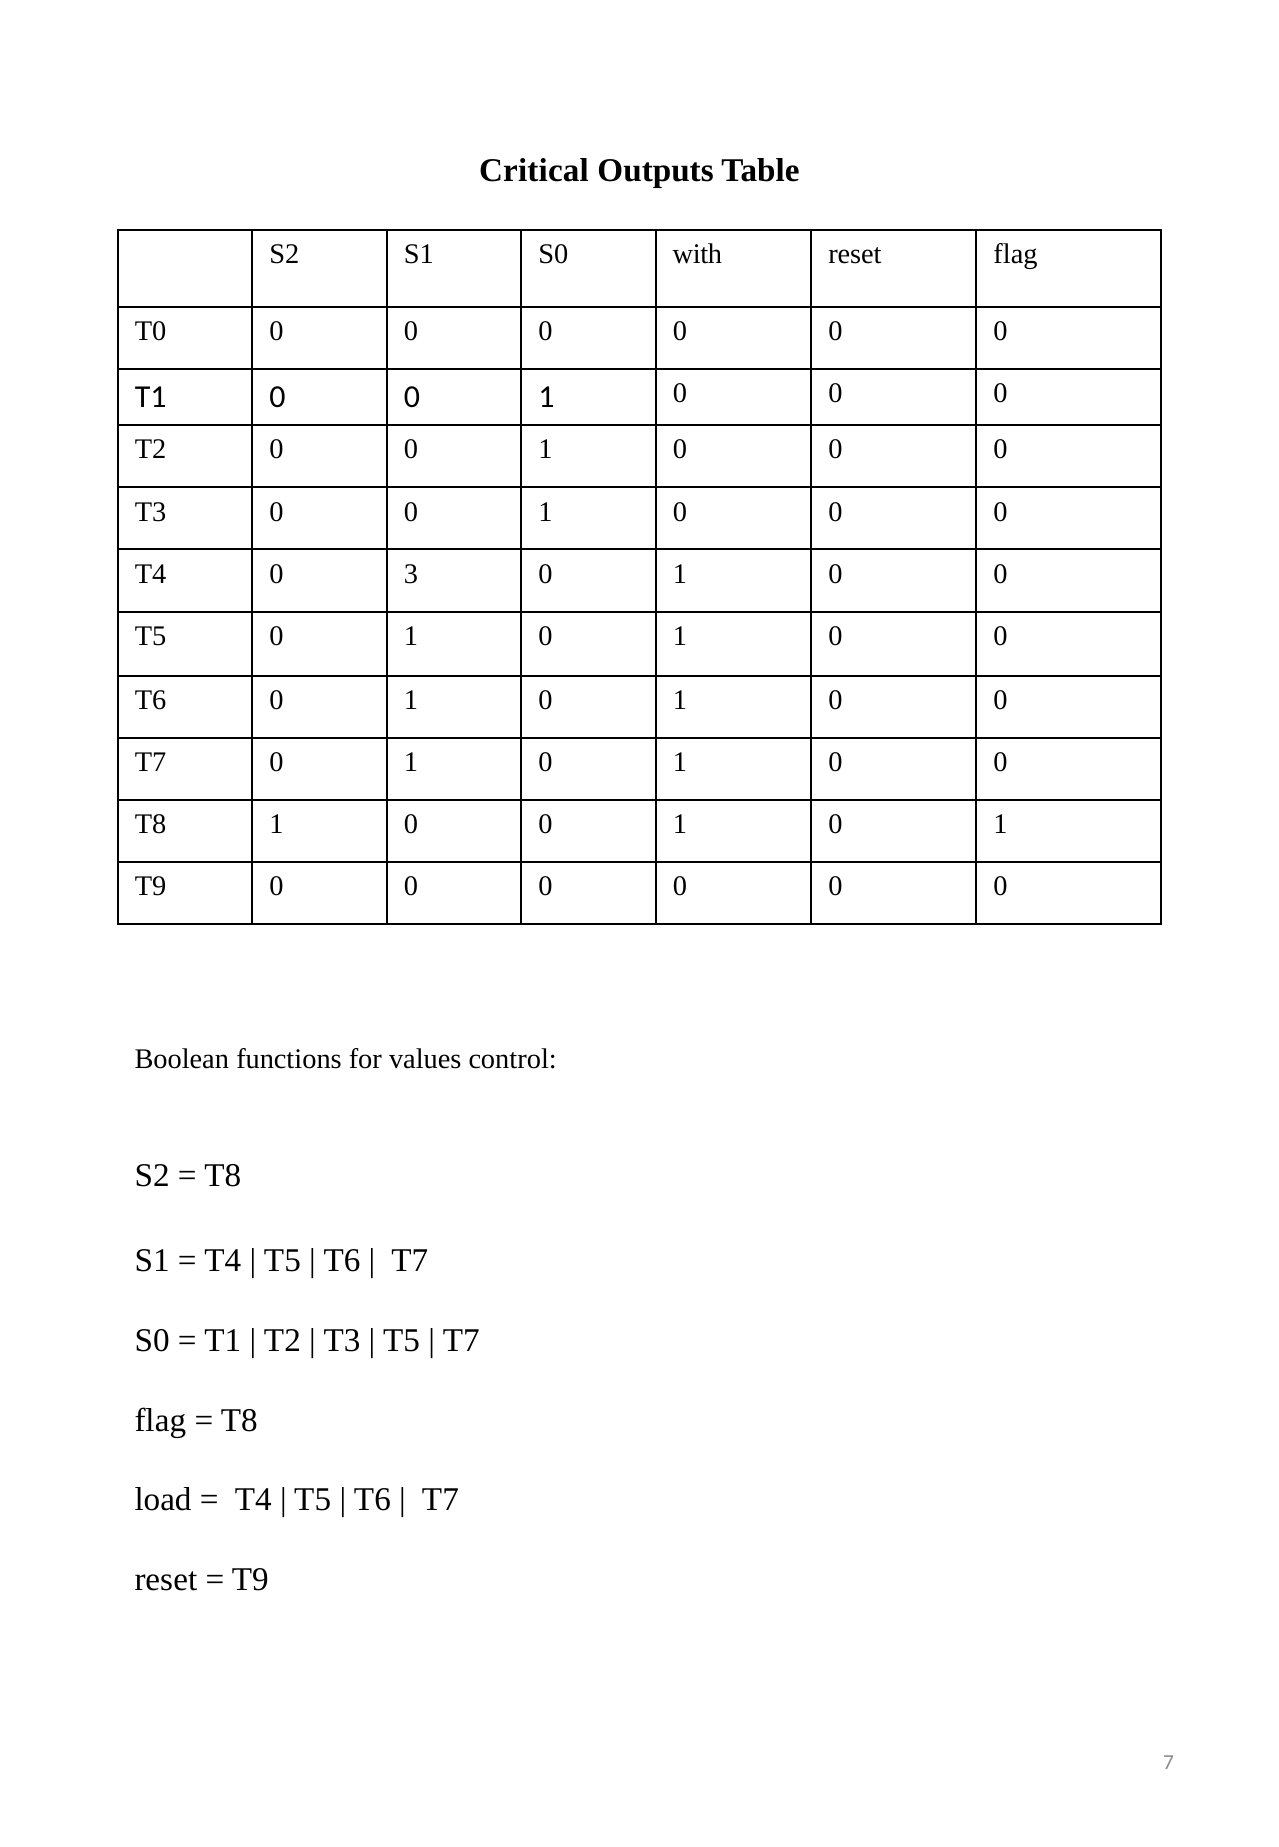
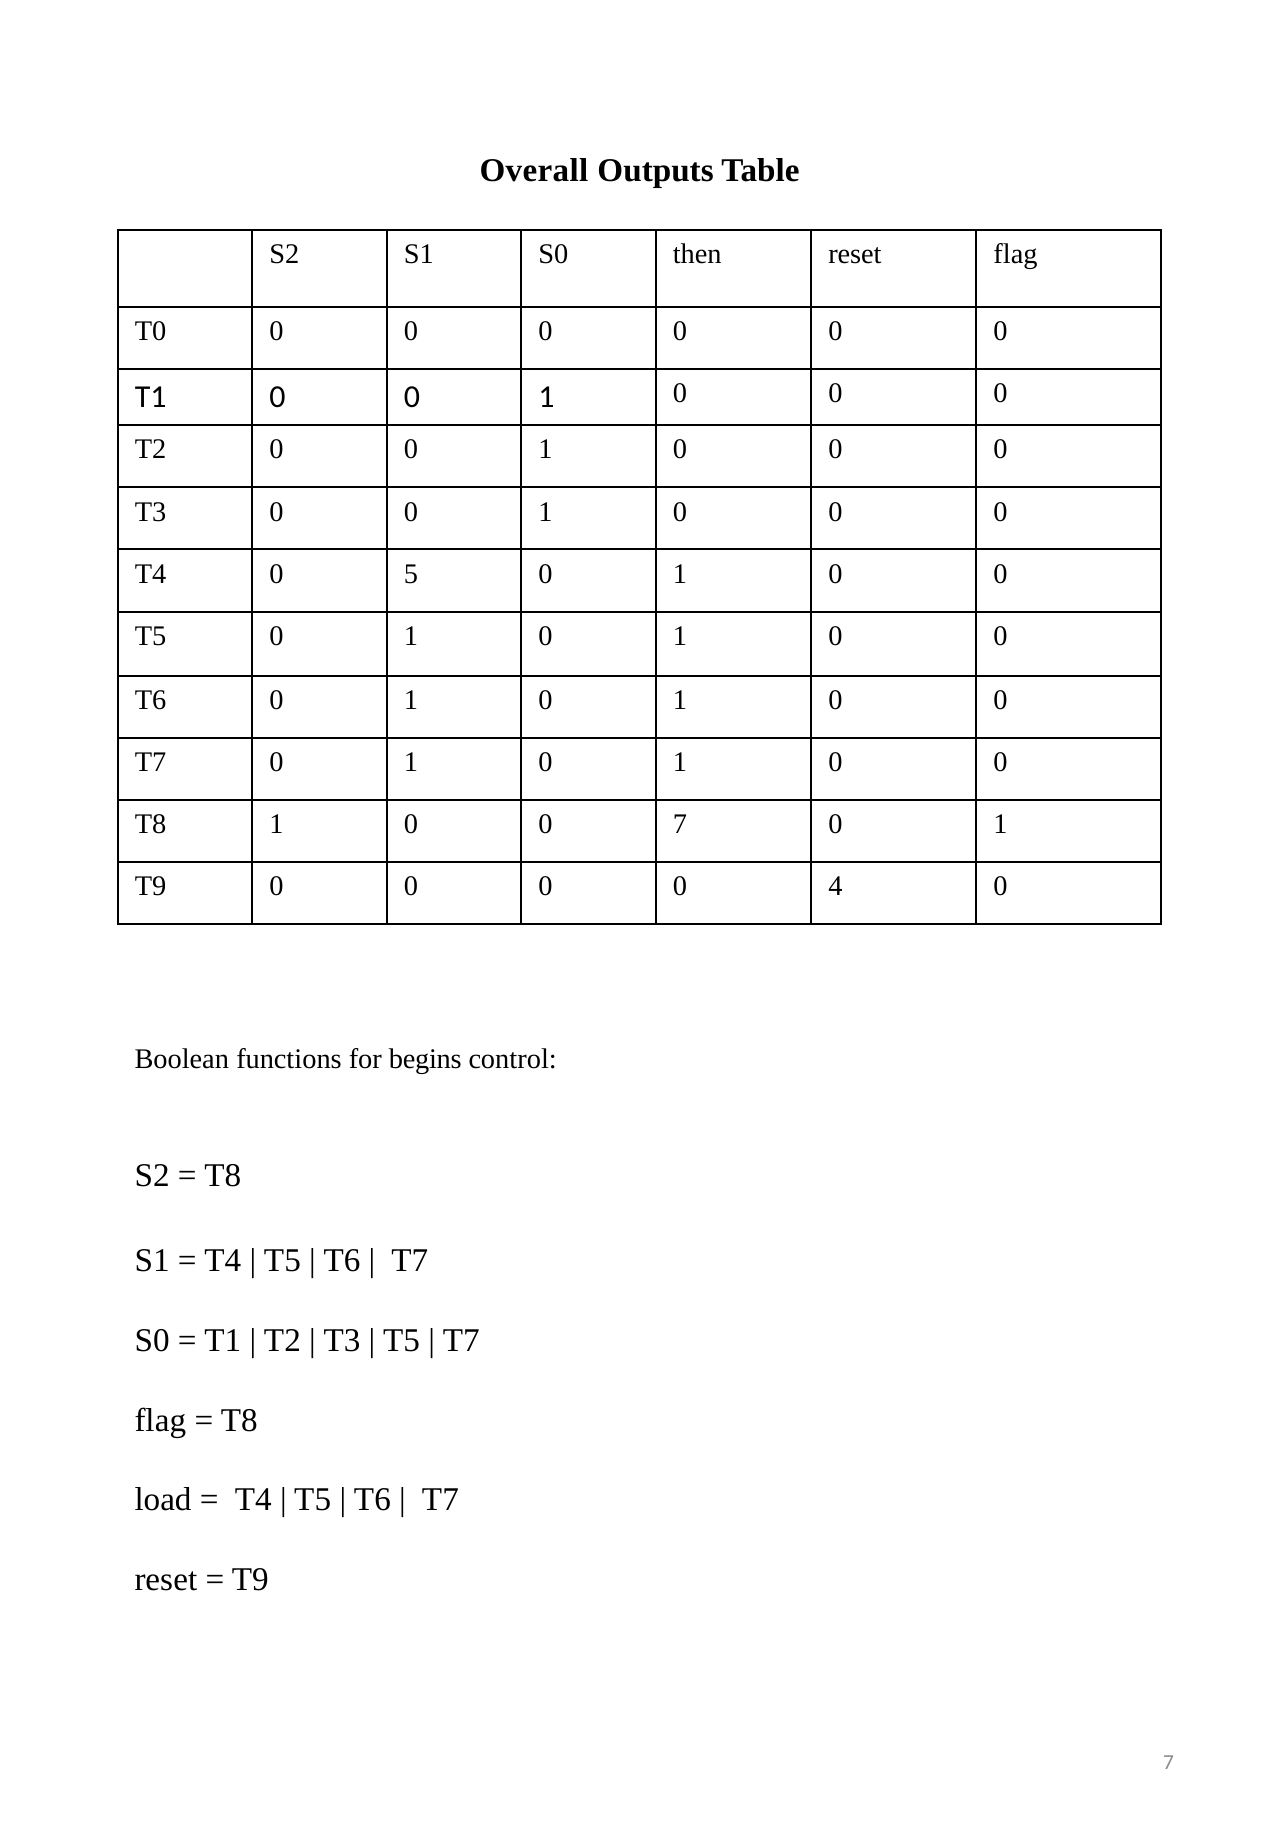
Critical: Critical -> Overall
with: with -> then
3: 3 -> 5
1 0 0 1: 1 -> 7
0 at (835, 886): 0 -> 4
values: values -> begins
